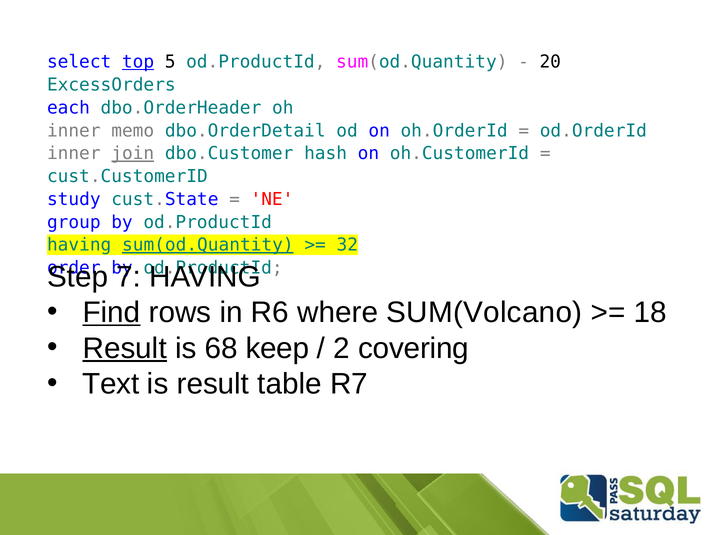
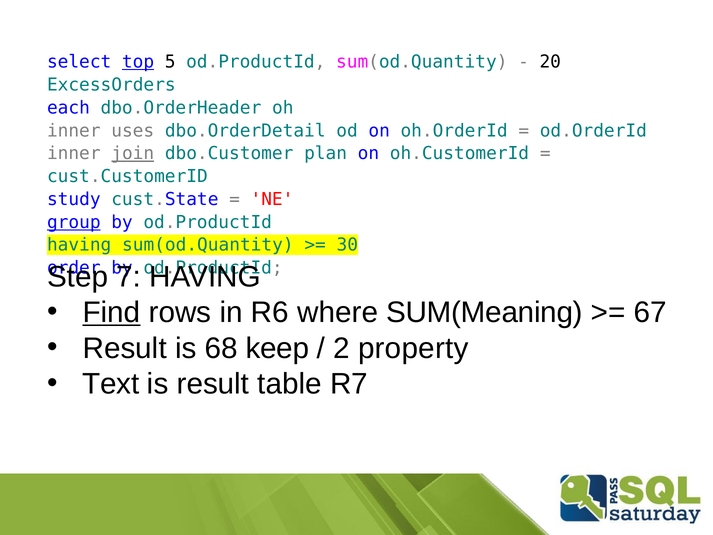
memo: memo -> uses
hash: hash -> plan
group underline: none -> present
sum(od.Quantity at (208, 245) underline: present -> none
32: 32 -> 30
SUM(Volcano: SUM(Volcano -> SUM(Meaning
18: 18 -> 67
Result at (125, 348) underline: present -> none
covering: covering -> property
